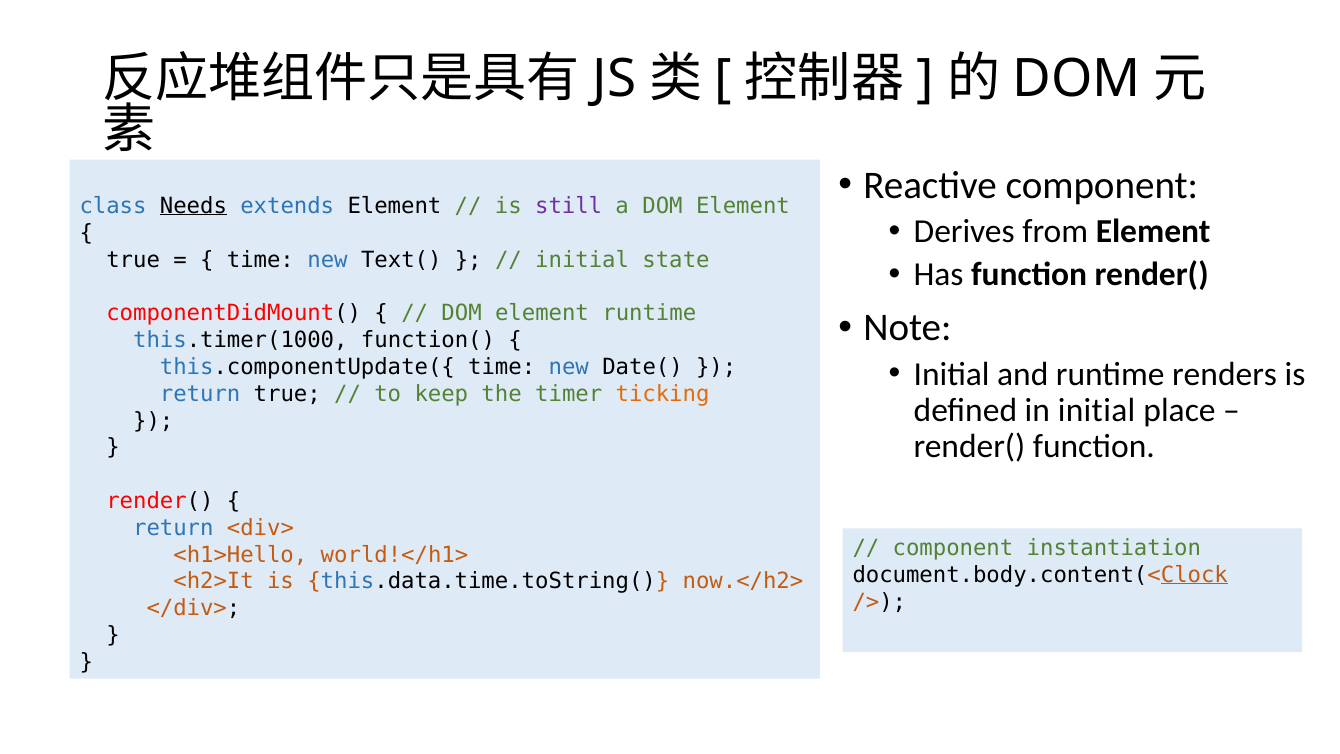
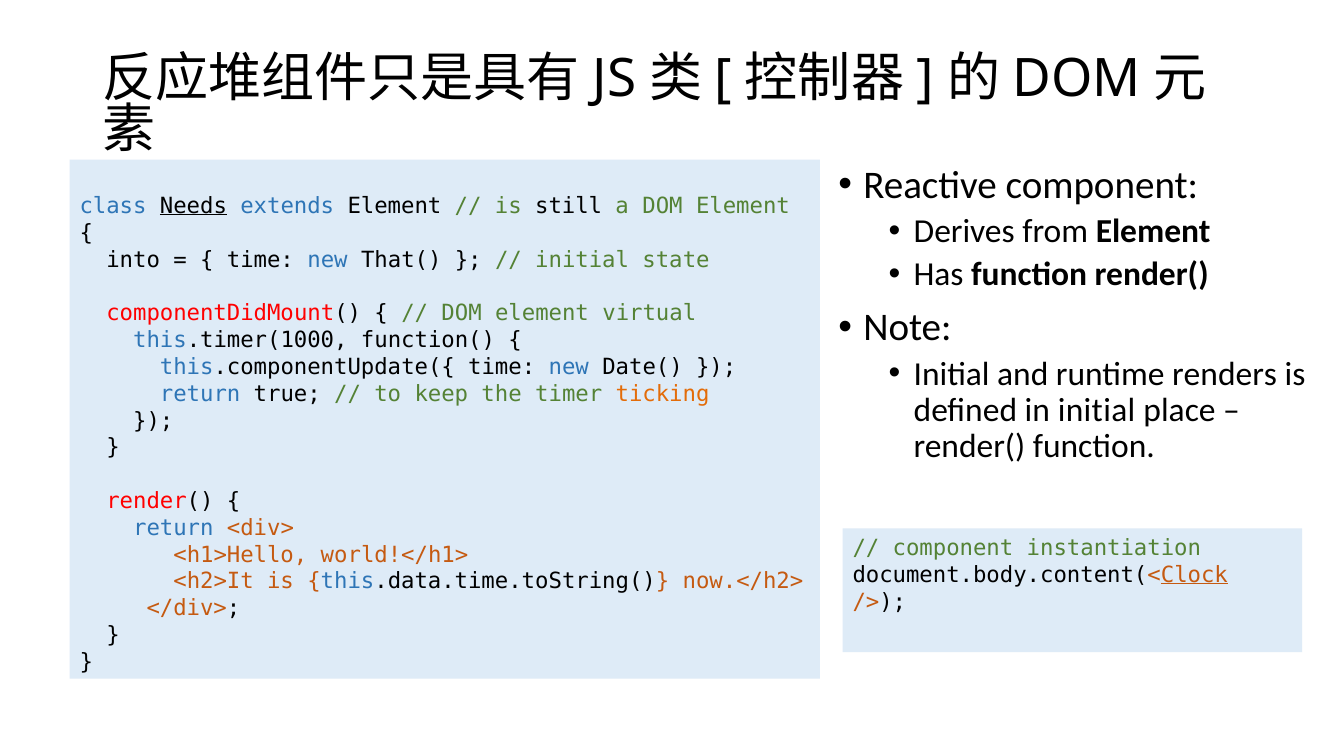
still colour: purple -> black
true at (133, 260): true -> into
Text(: Text( -> That(
element runtime: runtime -> virtual
